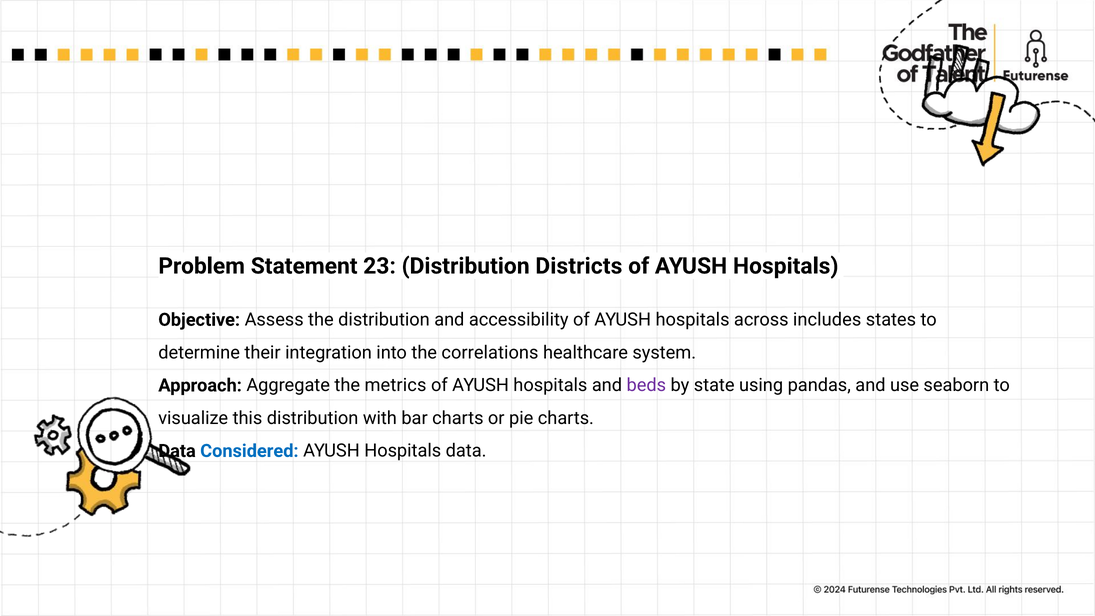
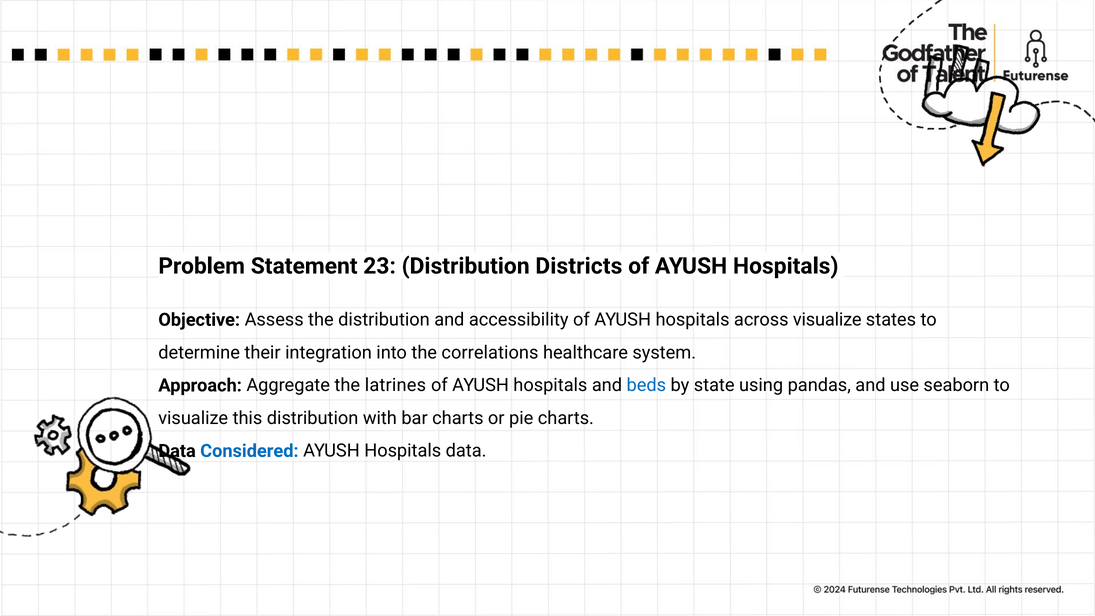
across includes: includes -> visualize
metrics: metrics -> latrines
beds colour: purple -> blue
